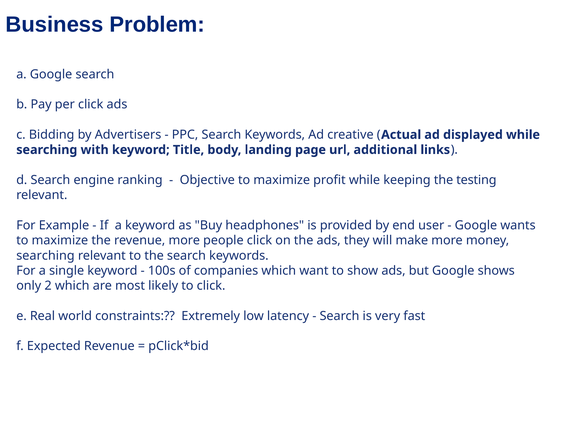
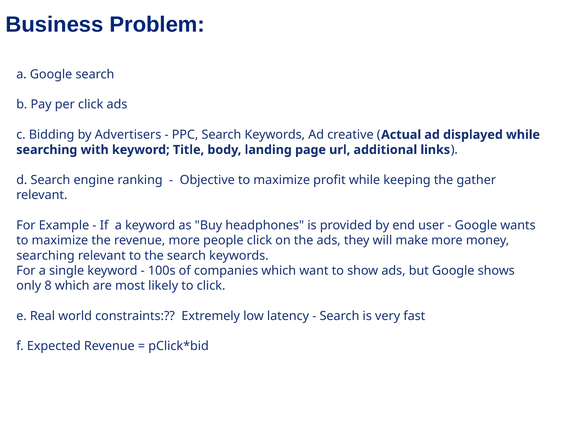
testing: testing -> gather
2: 2 -> 8
